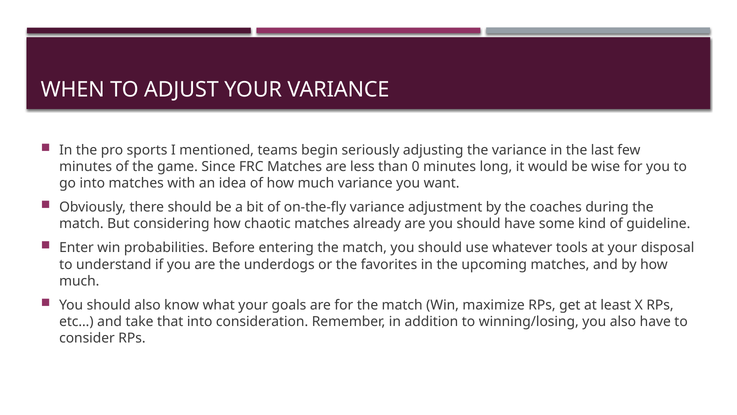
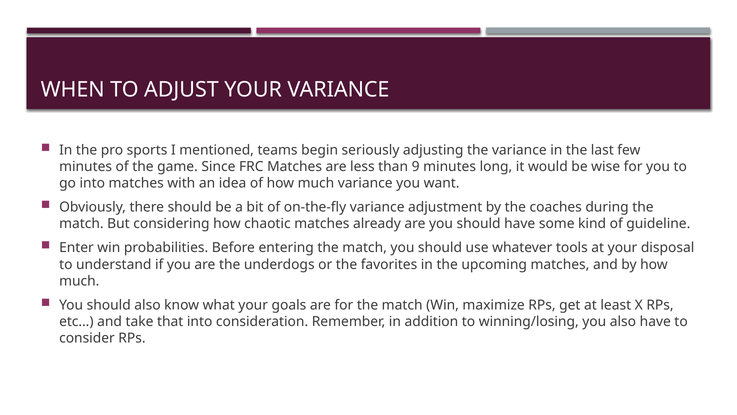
0: 0 -> 9
